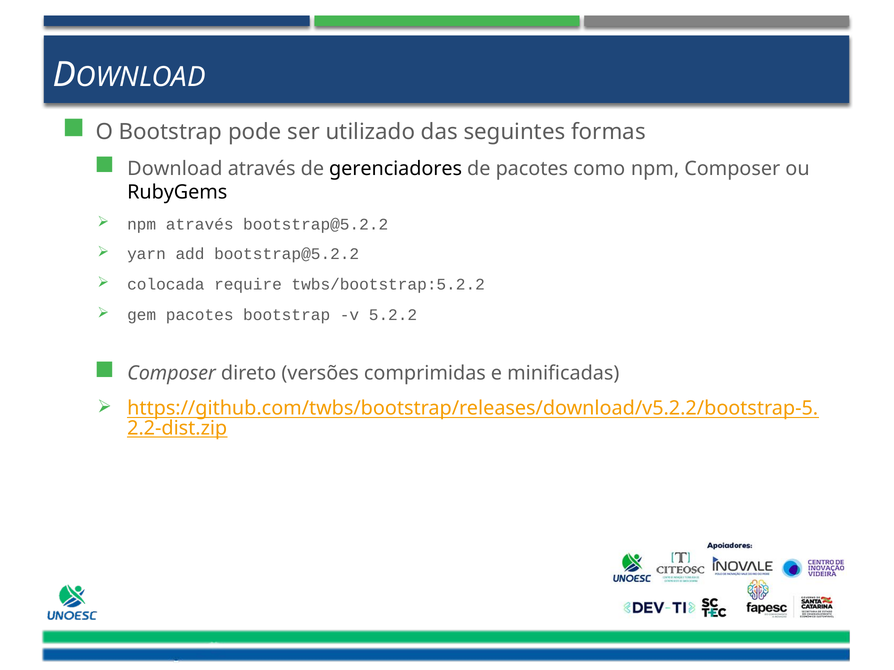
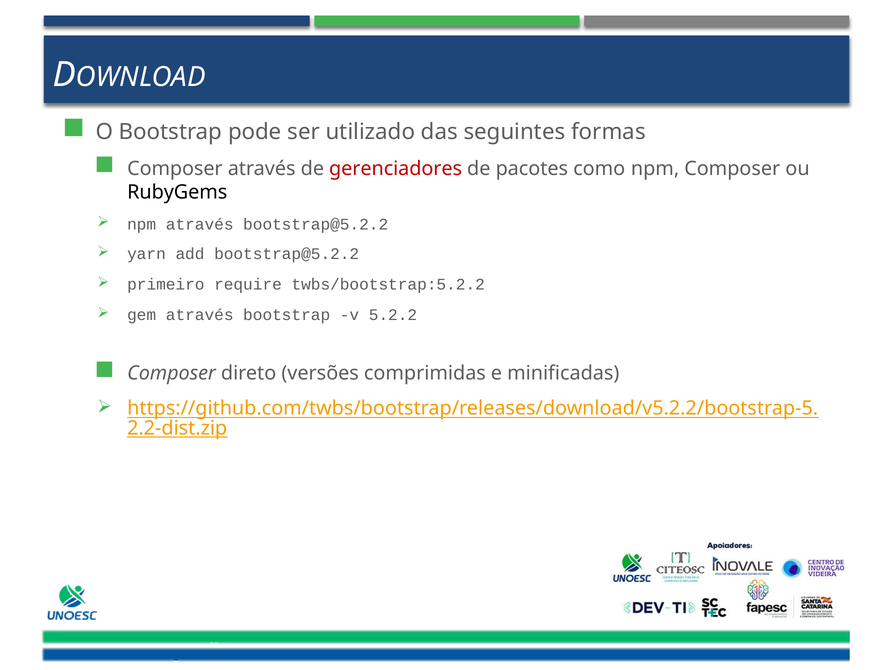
Download at (175, 169): Download -> Composer
gerenciadores colour: black -> red
colocada: colocada -> primeiro
gem pacotes: pacotes -> através
